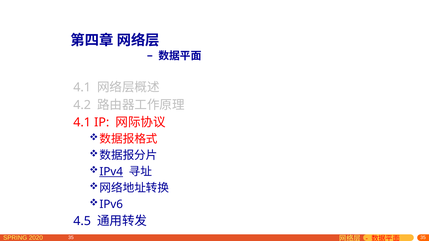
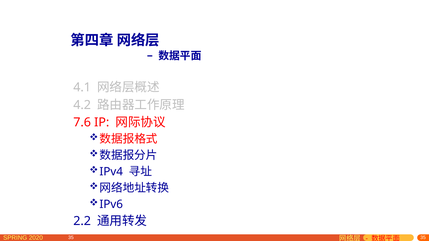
4.1 at (82, 123): 4.1 -> 7.6
IPv4 underline: present -> none
4.5: 4.5 -> 2.2
